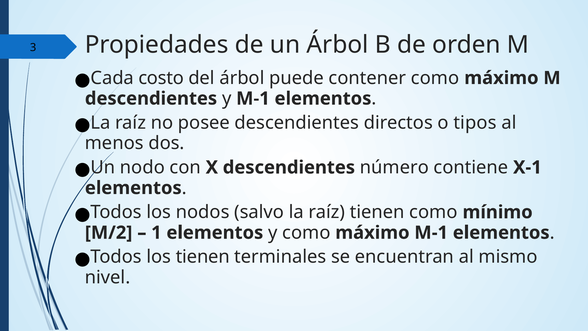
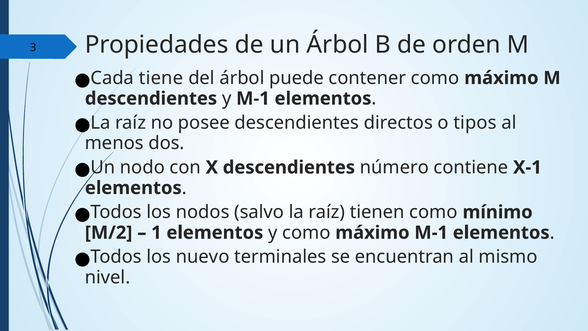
costo: costo -> tiene
los tienen: tienen -> nuevo
